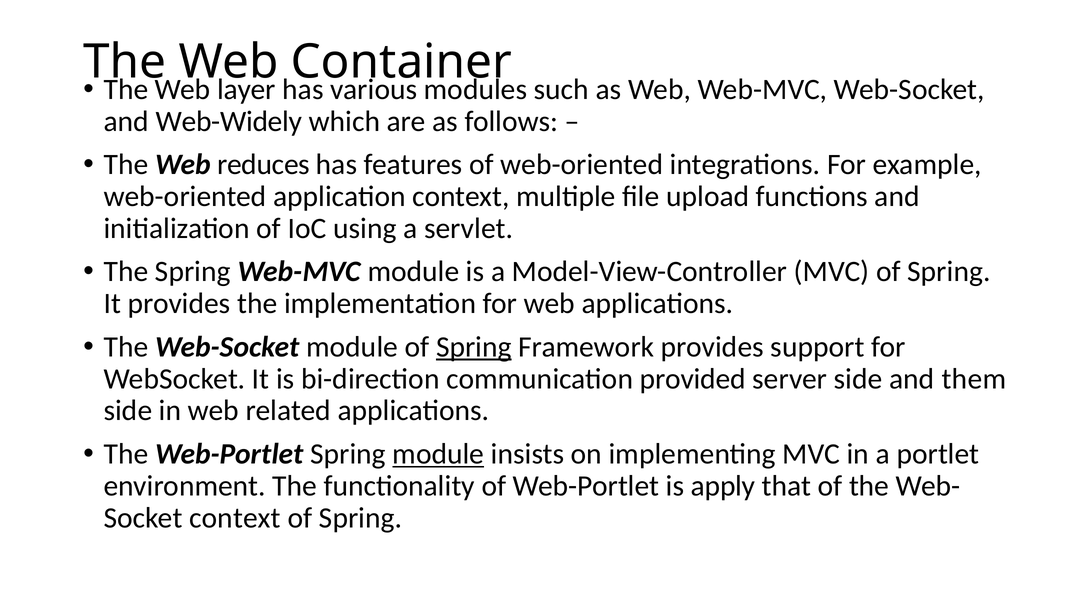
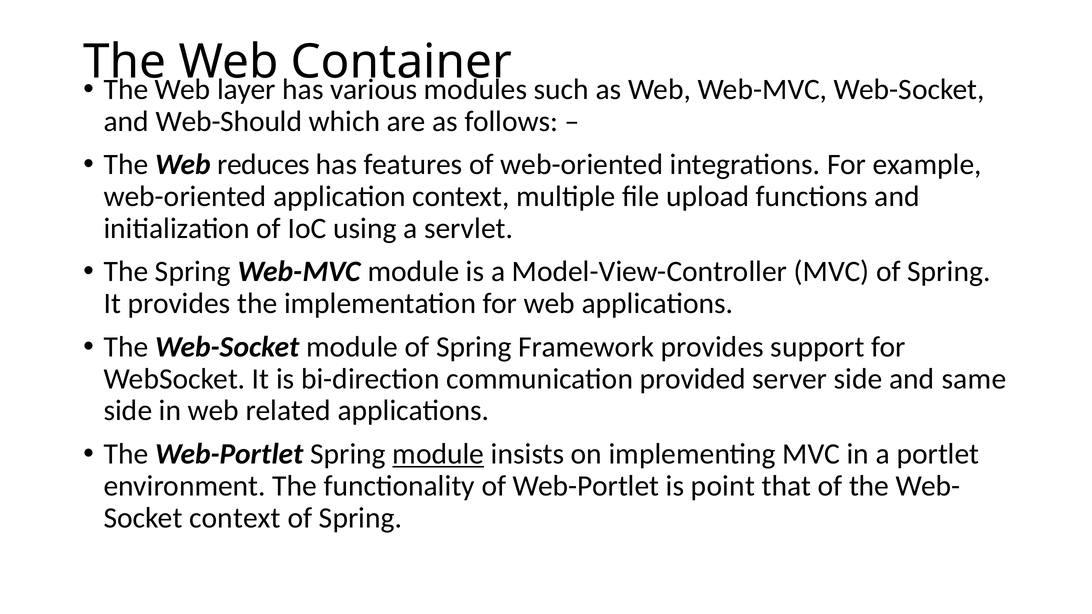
Web-Widely: Web-Widely -> Web-Should
Spring at (474, 347) underline: present -> none
them: them -> same
apply: apply -> point
